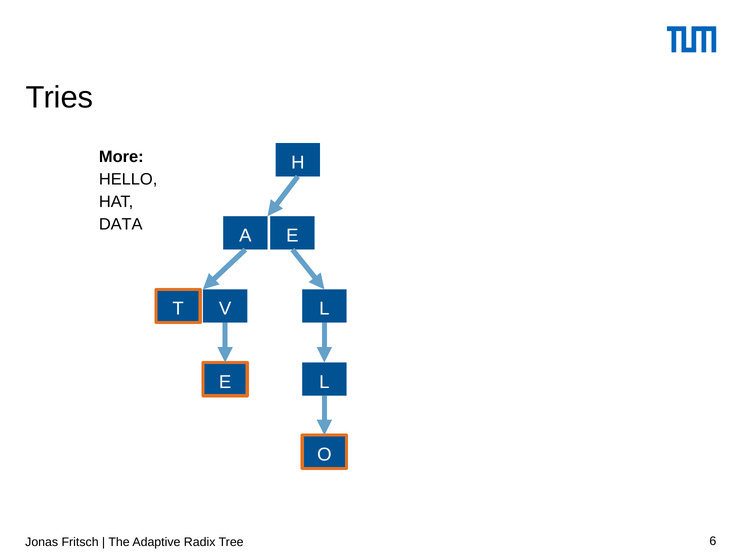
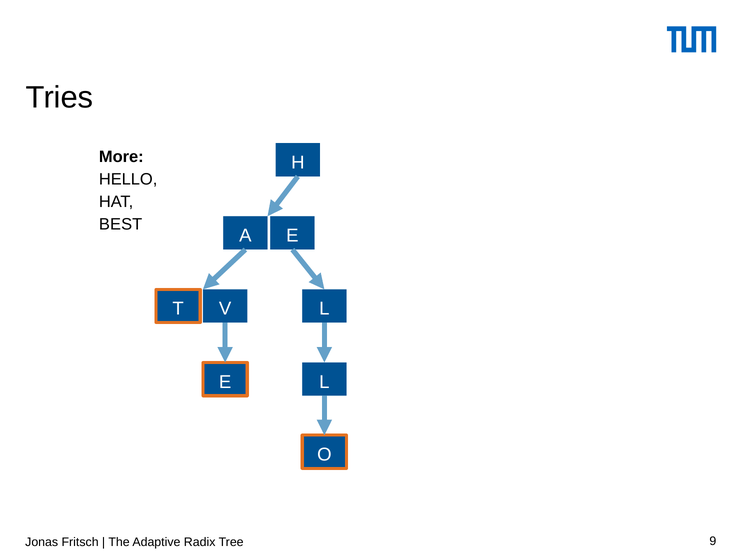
DATA: DATA -> BEST
6: 6 -> 9
